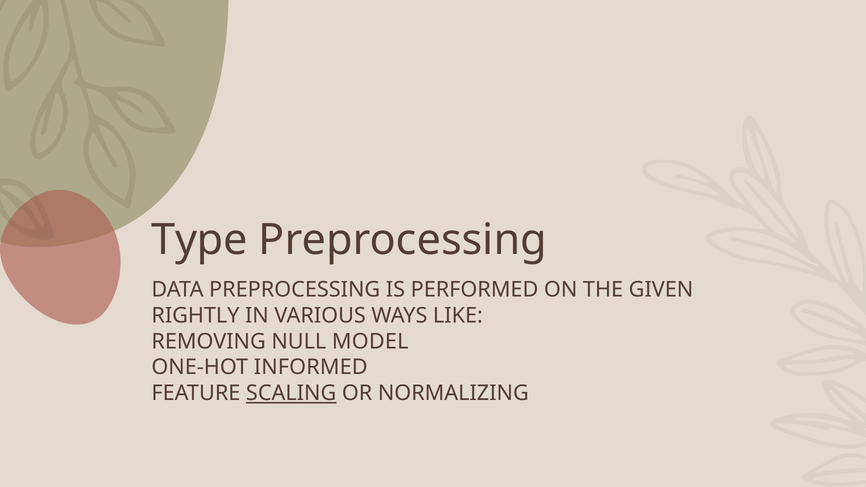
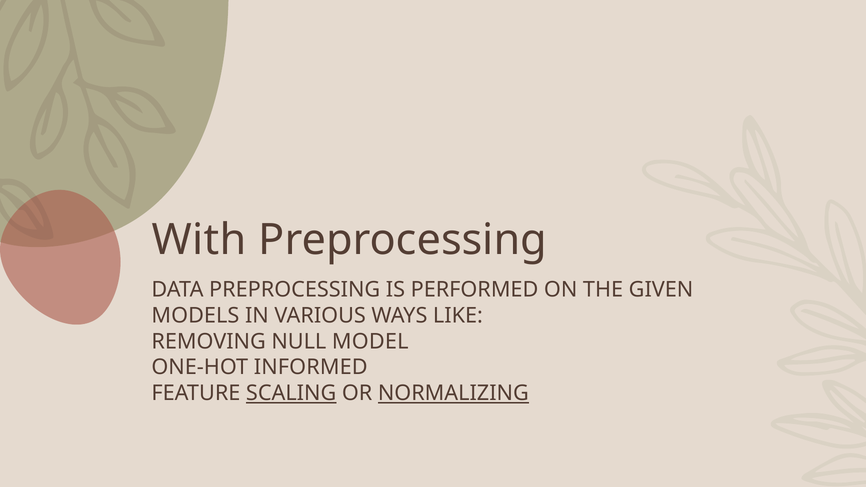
Type: Type -> With
RIGHTLY: RIGHTLY -> MODELS
NORMALIZING underline: none -> present
